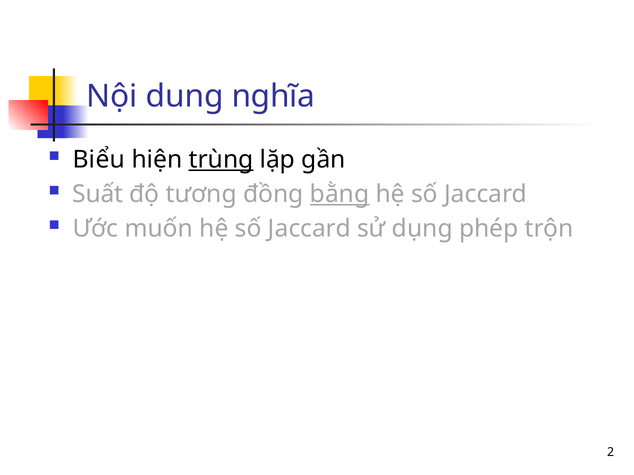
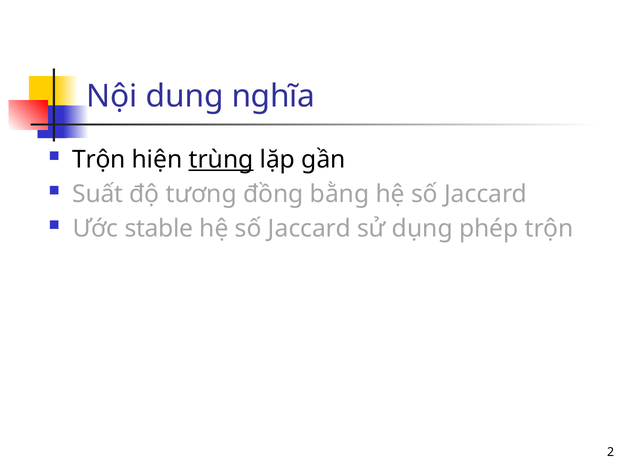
Biểu at (99, 160): Biểu -> Trộn
bằng underline: present -> none
muốn: muốn -> stable
